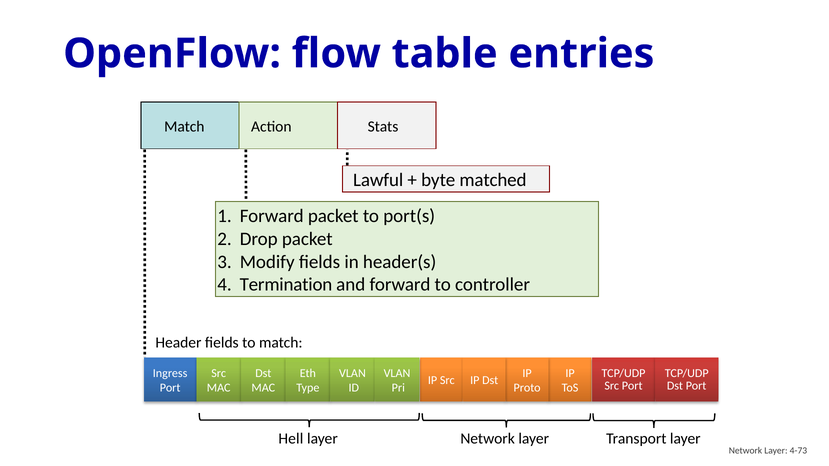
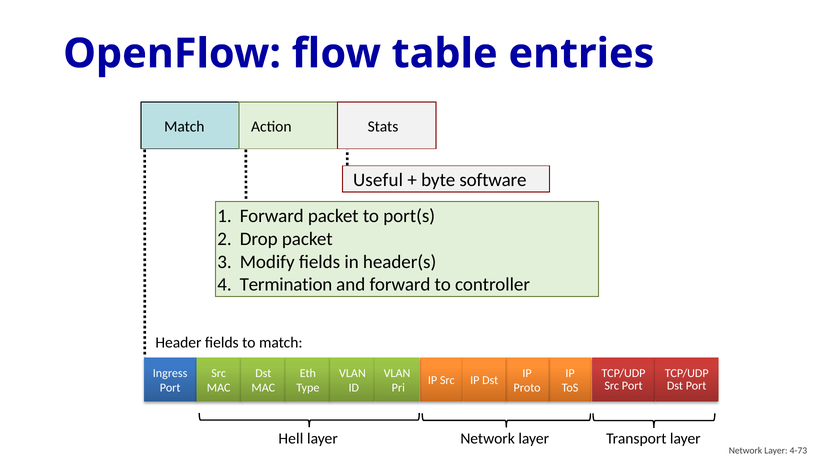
Lawful: Lawful -> Useful
matched: matched -> software
